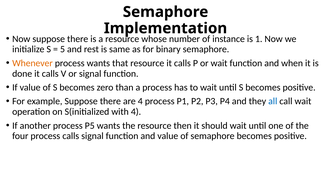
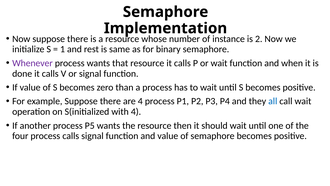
1: 1 -> 2
5: 5 -> 1
Whenever colour: orange -> purple
